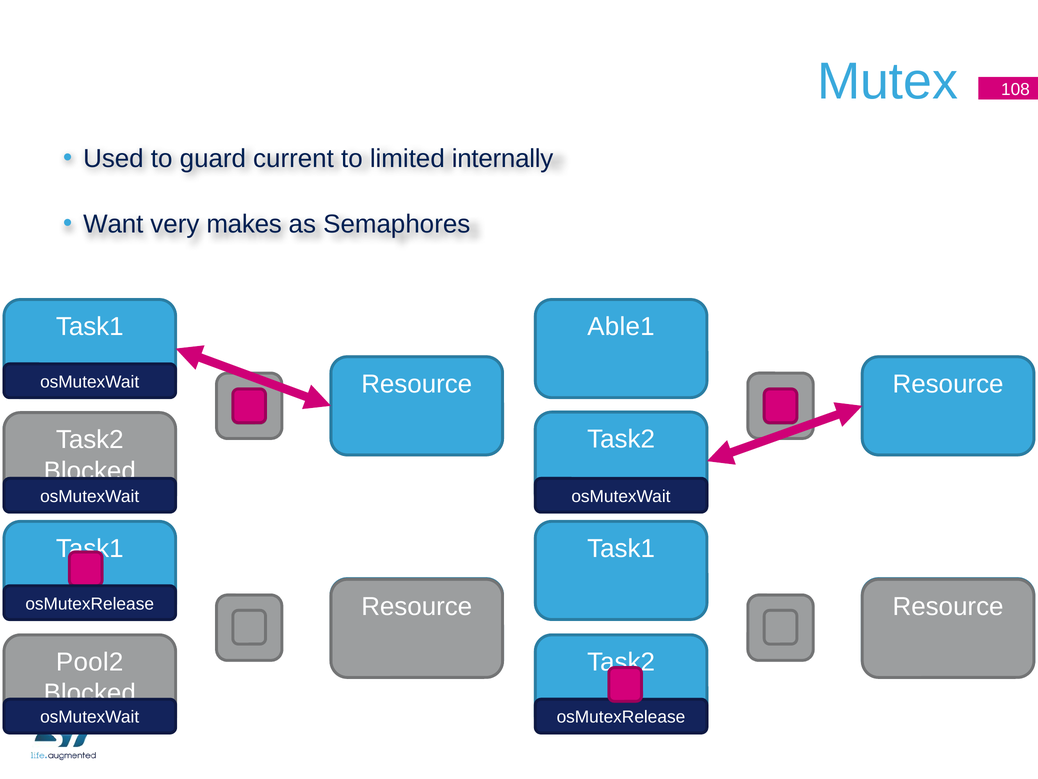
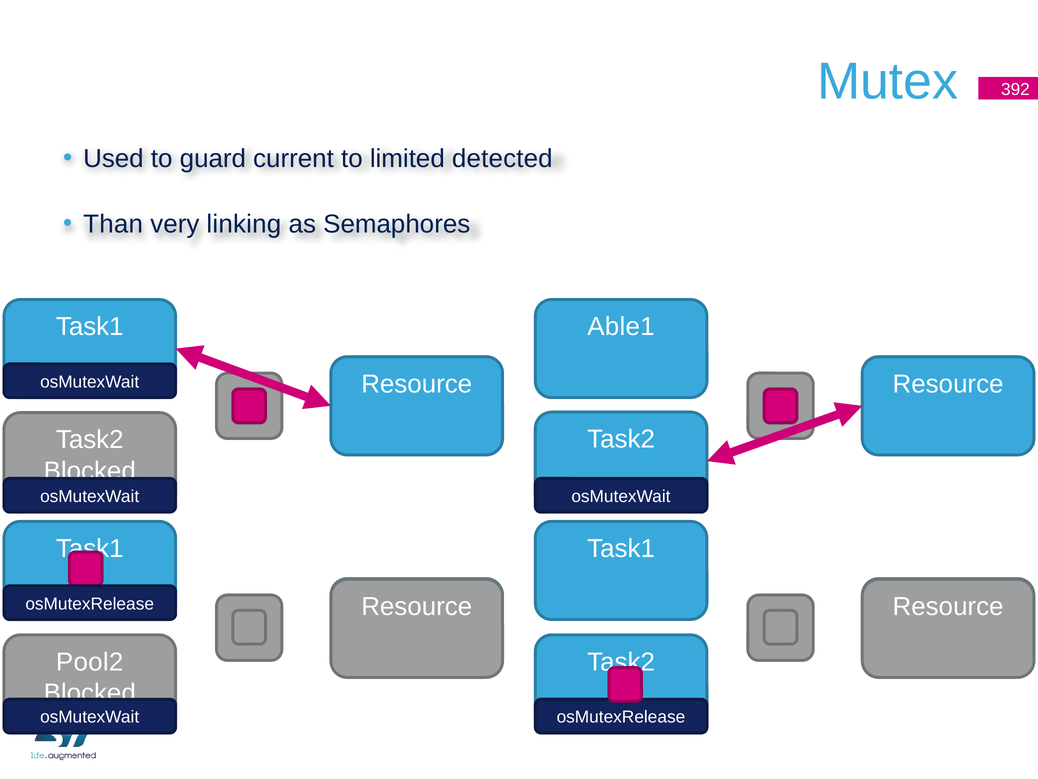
108: 108 -> 392
internally: internally -> detected
Want: Want -> Than
makes: makes -> linking
